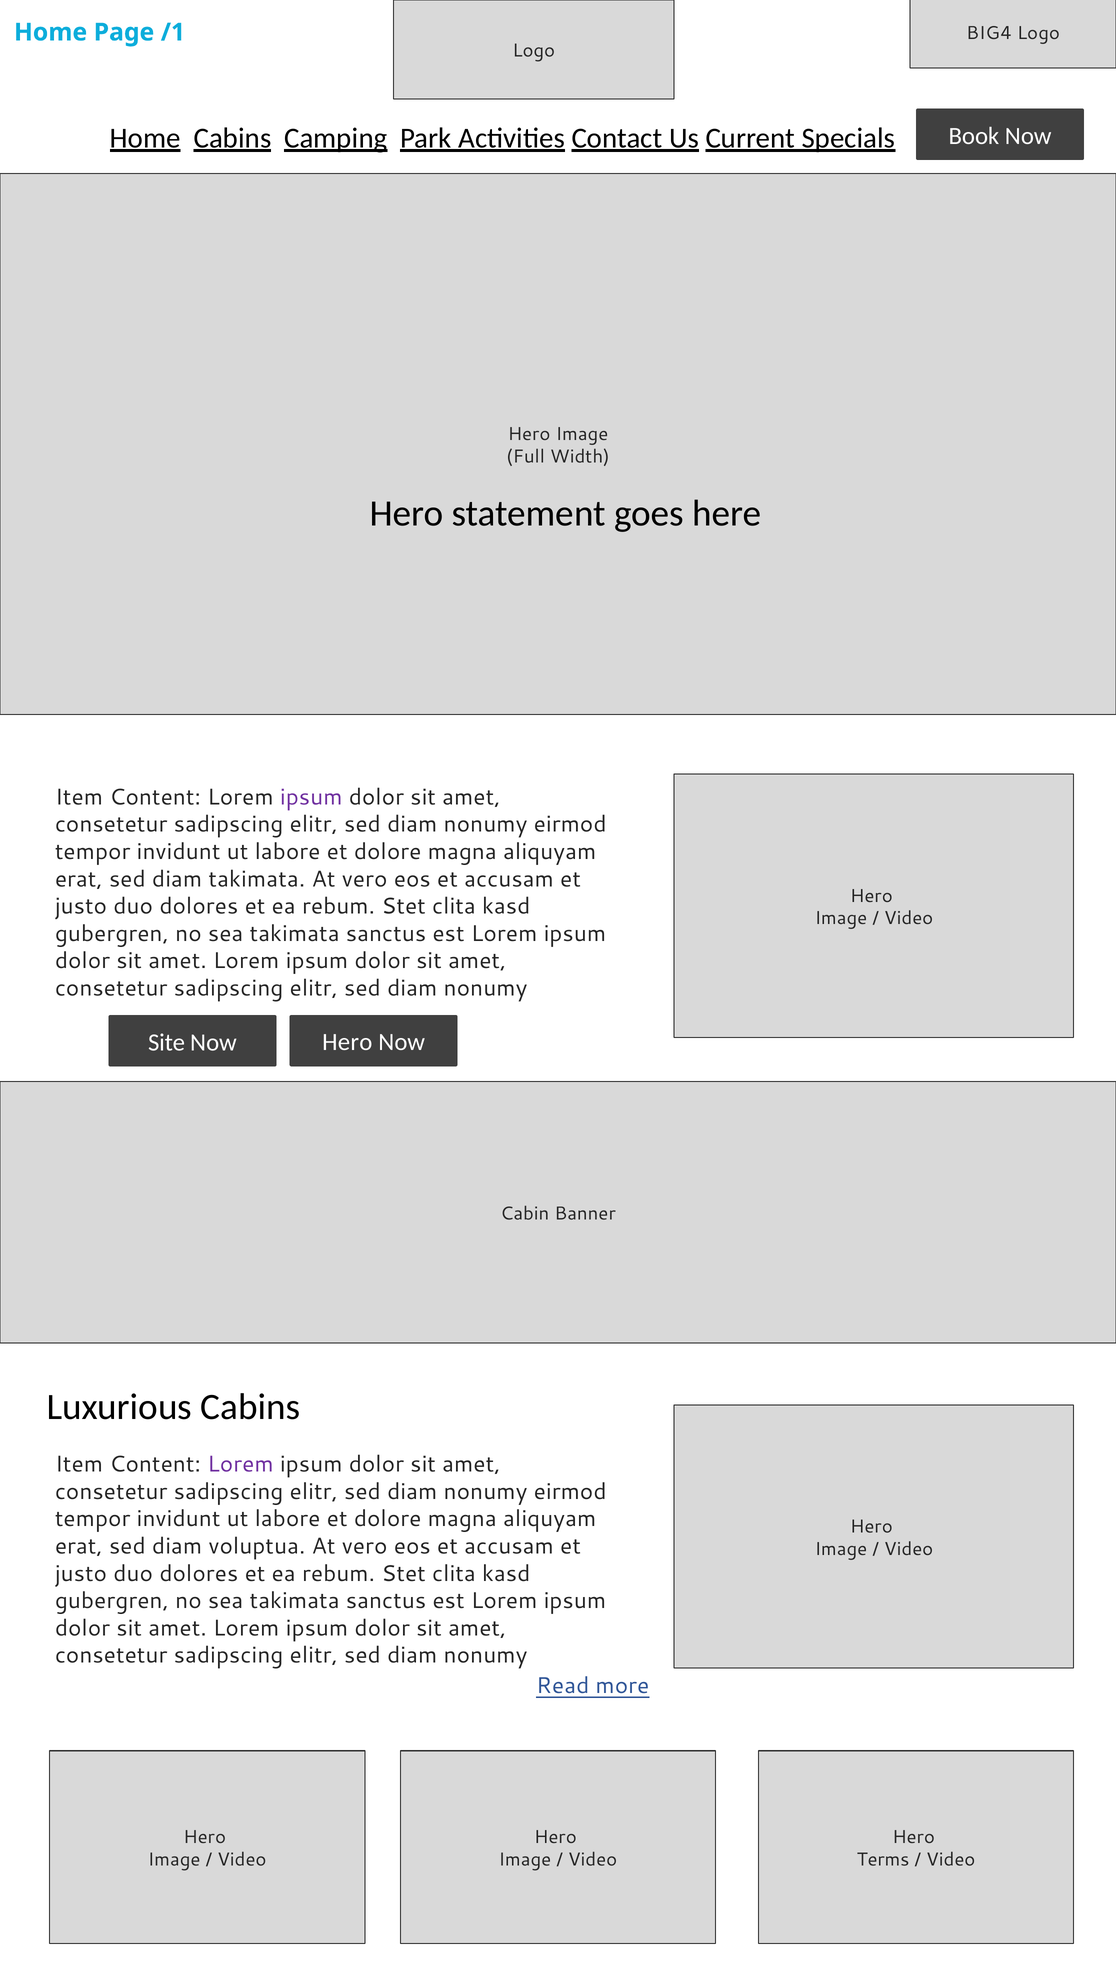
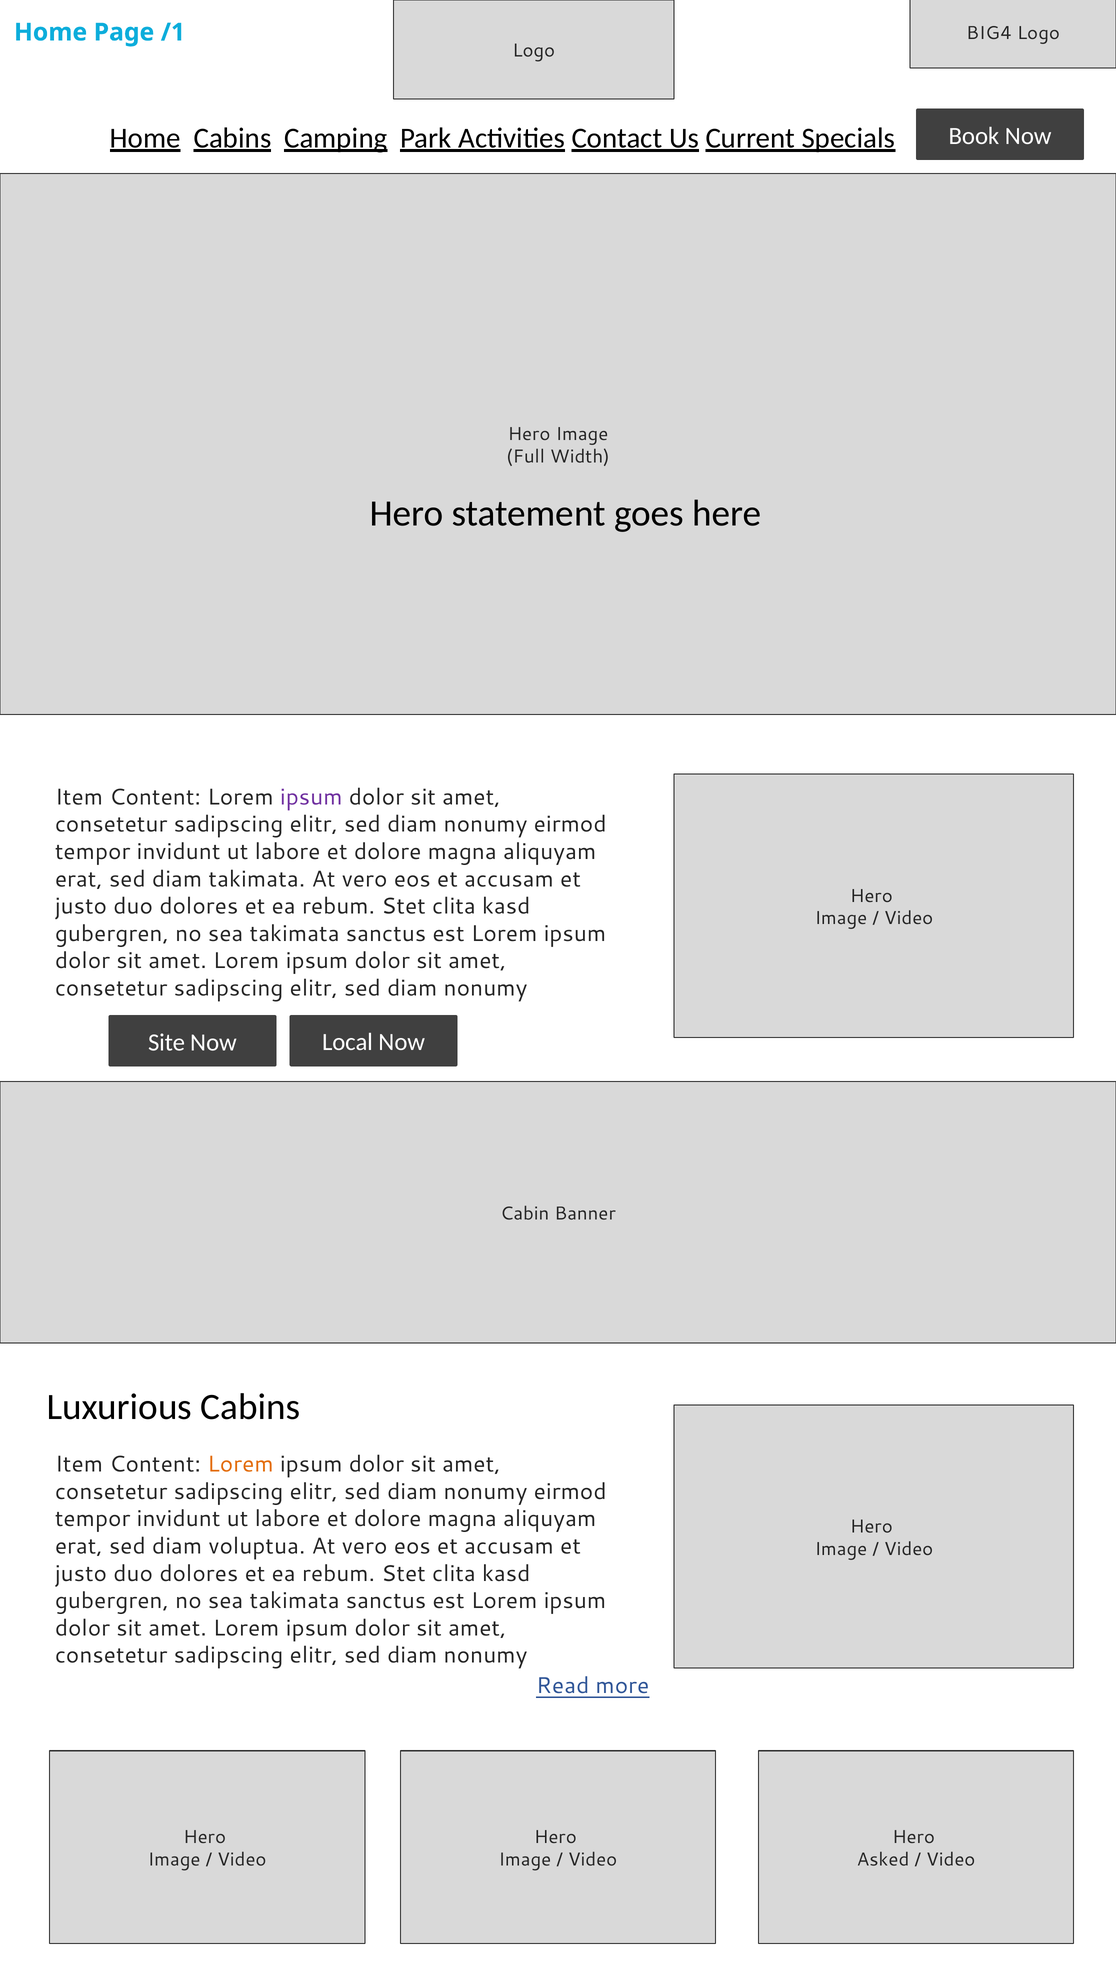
Hero at (347, 1042): Hero -> Local
Lorem at (240, 1464) colour: purple -> orange
Terms: Terms -> Asked
